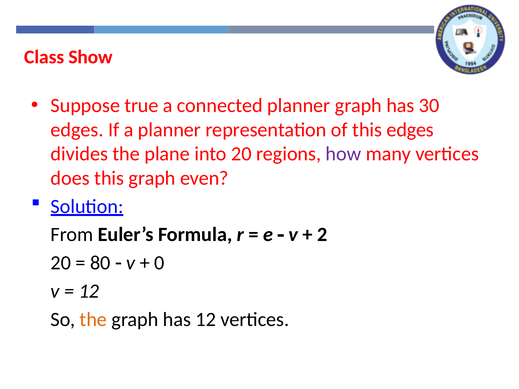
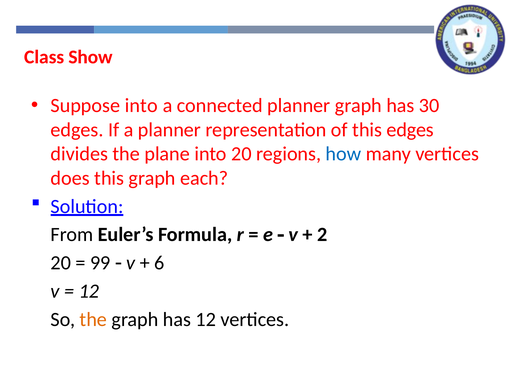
Suppose true: true -> into
how colour: purple -> blue
even: even -> each
80: 80 -> 99
0: 0 -> 6
